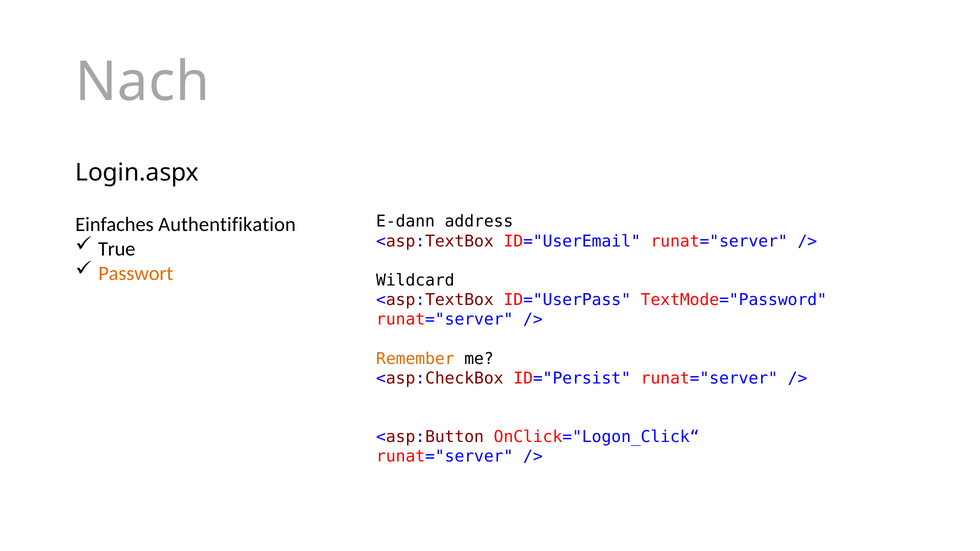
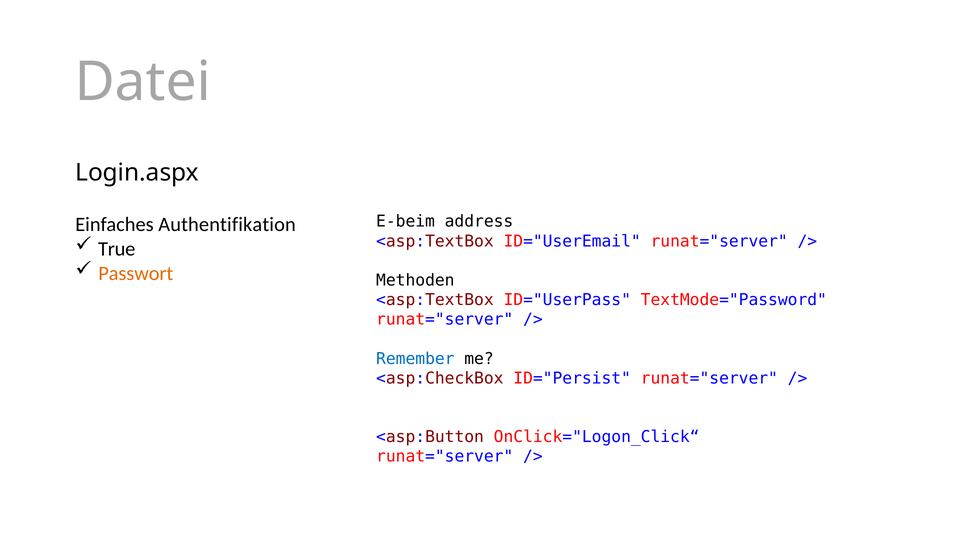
Nach: Nach -> Datei
E-dann: E-dann -> E-beim
Wildcard: Wildcard -> Methoden
Remember colour: orange -> blue
